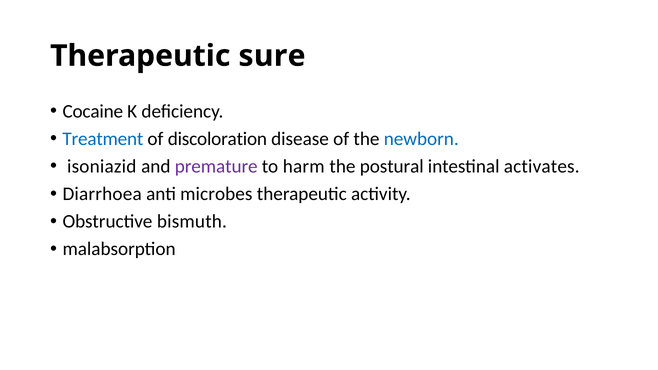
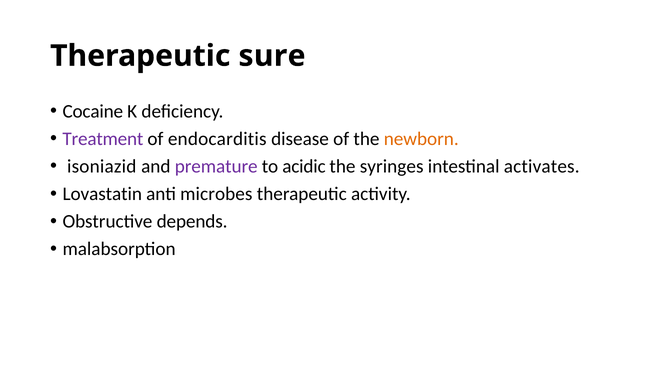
Treatment colour: blue -> purple
discoloration: discoloration -> endocarditis
newborn colour: blue -> orange
harm: harm -> acidic
postural: postural -> syringes
Diarrhoea: Diarrhoea -> Lovastatin
bismuth: bismuth -> depends
